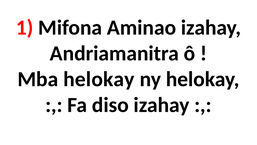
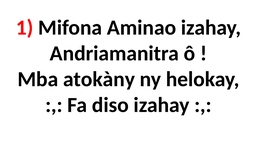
Mba helokay: helokay -> atokàny
